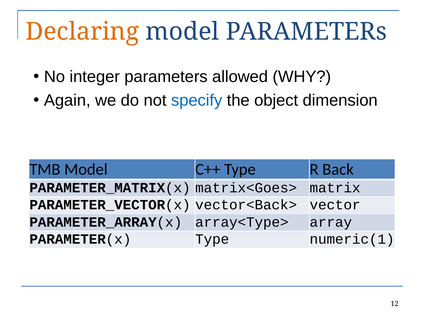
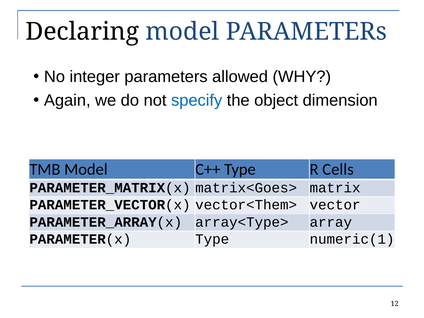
Declaring colour: orange -> black
Back: Back -> Cells
vector<Back>: vector<Back> -> vector<Them>
